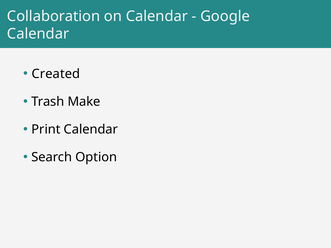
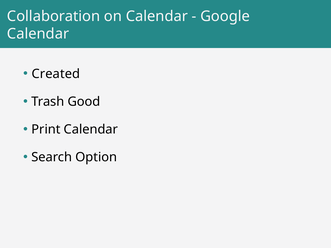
Make: Make -> Good
